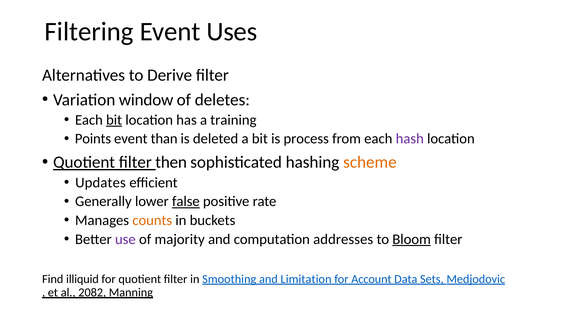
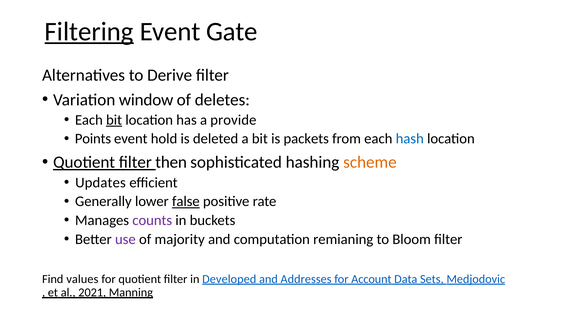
Filtering underline: none -> present
Uses: Uses -> Gate
training: training -> provide
than: than -> hold
process: process -> packets
hash colour: purple -> blue
counts colour: orange -> purple
addresses: addresses -> remianing
Bloom underline: present -> none
illiquid: illiquid -> values
Smoothing: Smoothing -> Developed
Limitation: Limitation -> Addresses
2082: 2082 -> 2021
